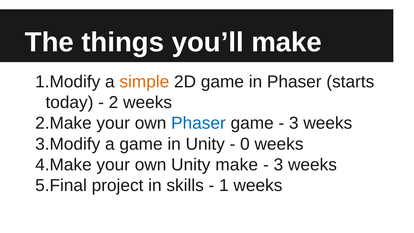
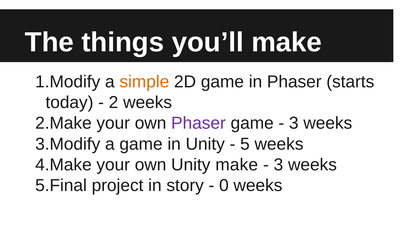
Phaser at (198, 123) colour: blue -> purple
0: 0 -> 5
skills: skills -> story
1: 1 -> 0
